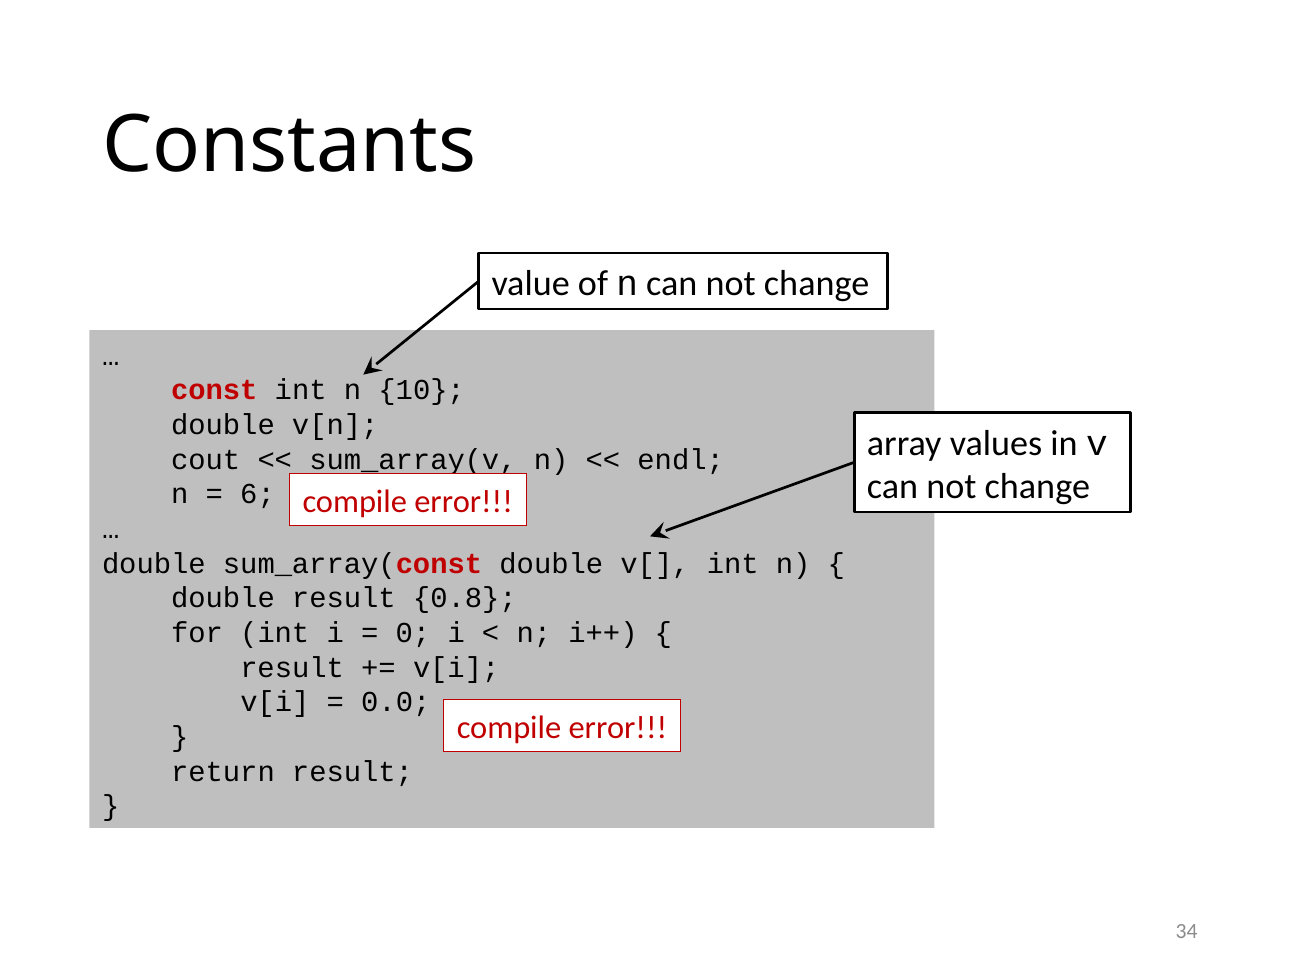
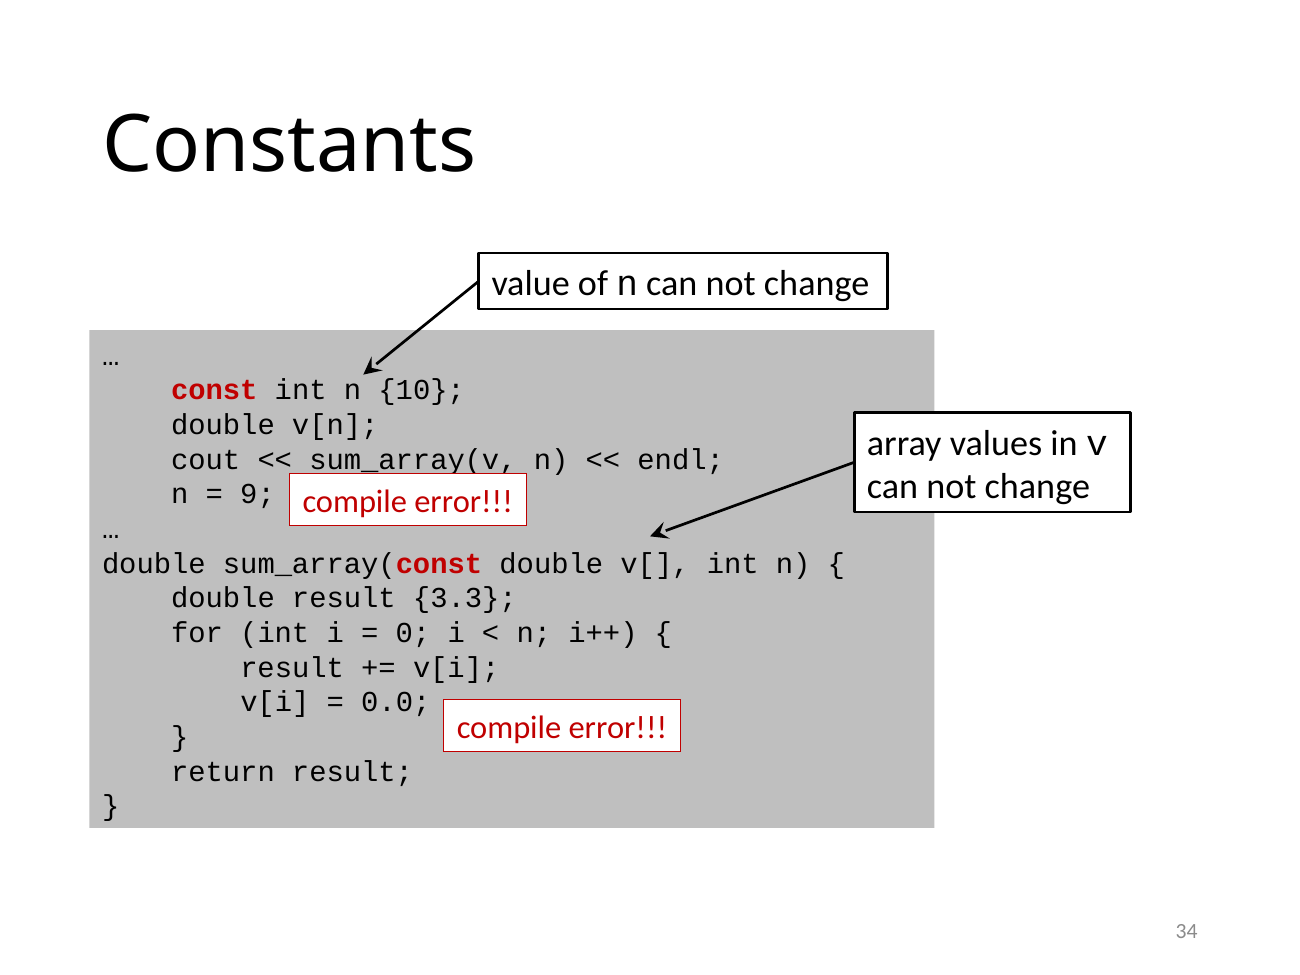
6: 6 -> 9
0.8: 0.8 -> 3.3
